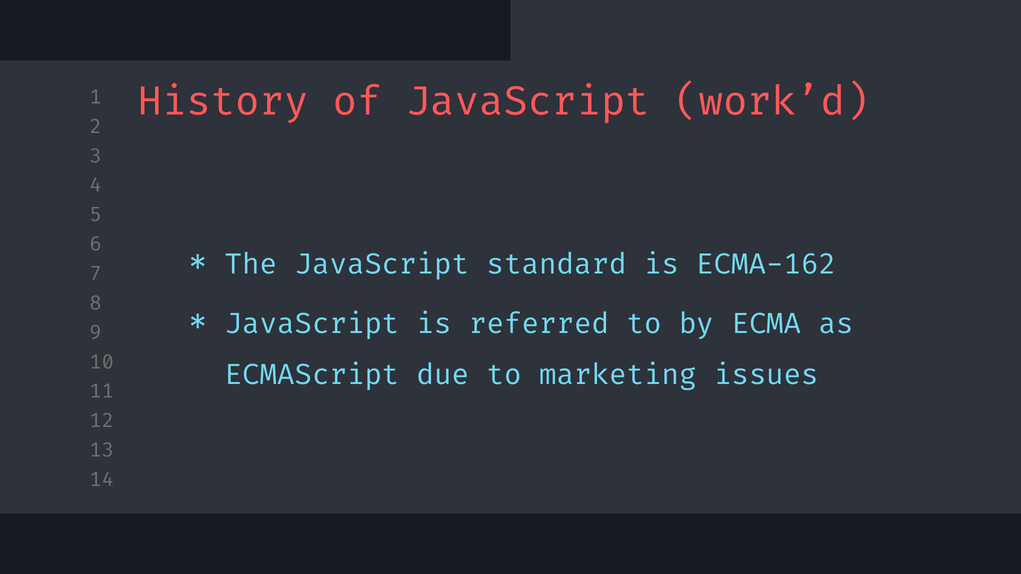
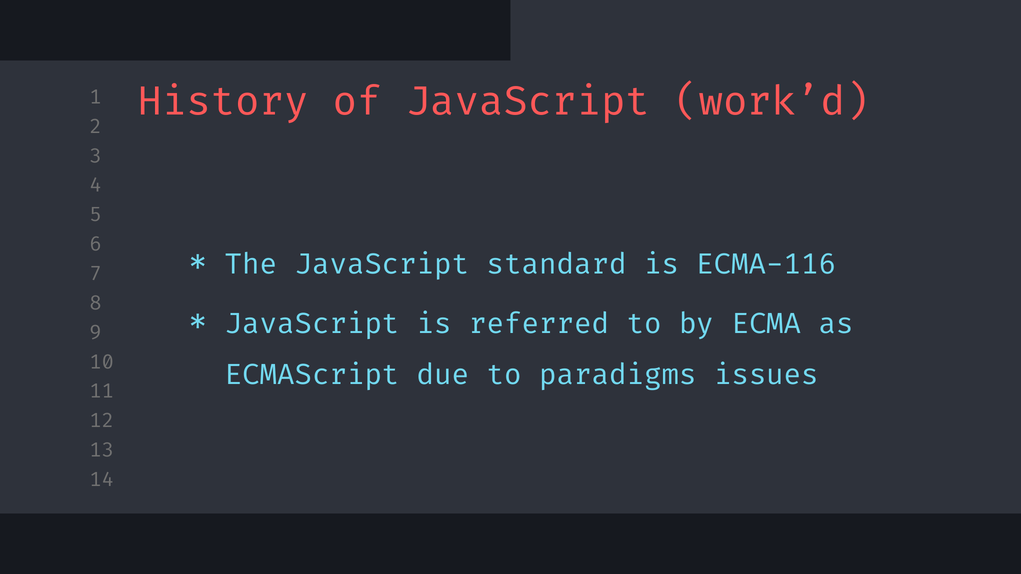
ECMA-162: ECMA-162 -> ECMA-116
marketing: marketing -> paradigms
